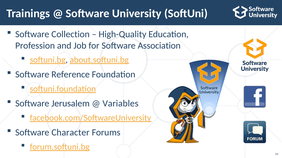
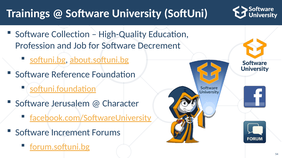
Association: Association -> Decrement
Variables: Variables -> Character
Character: Character -> Increment
